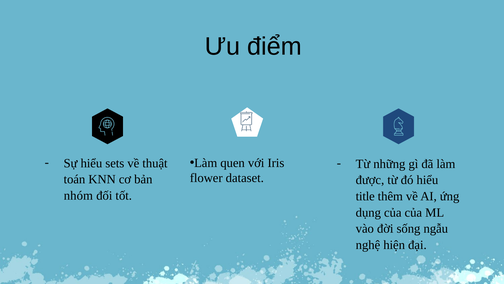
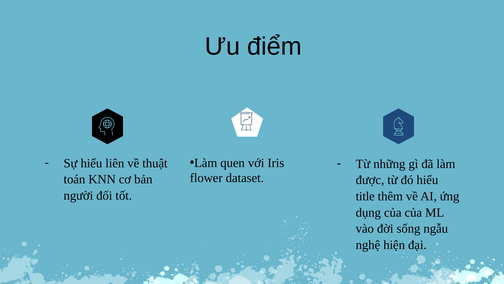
sets: sets -> liên
nhóm: nhóm -> người
